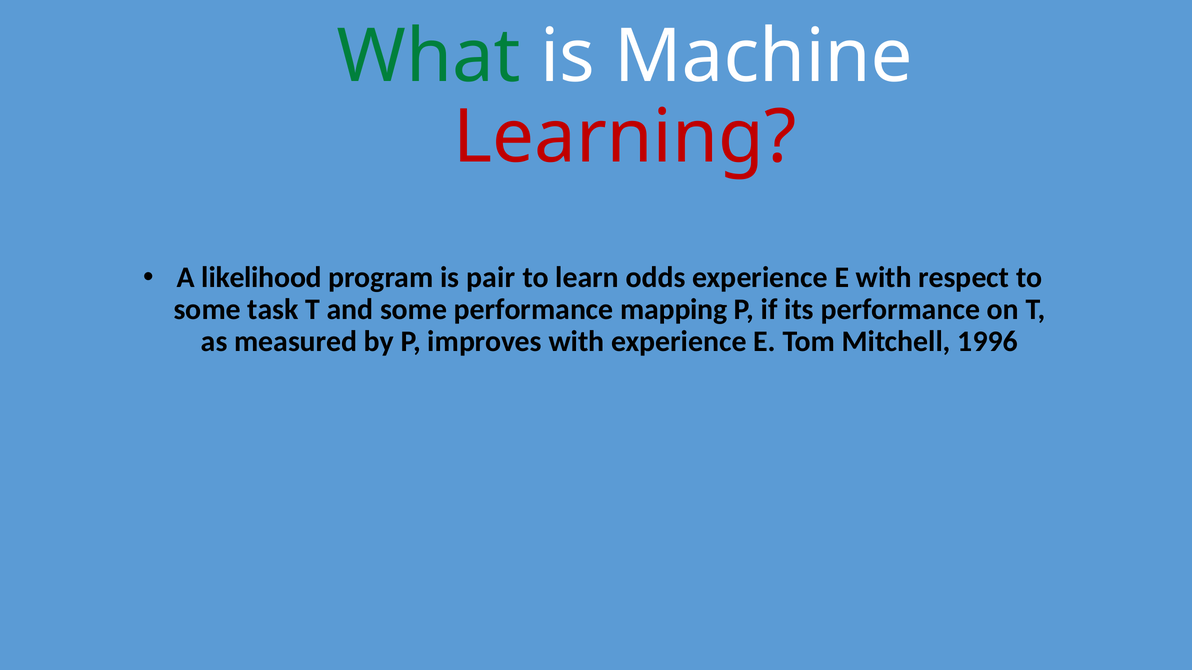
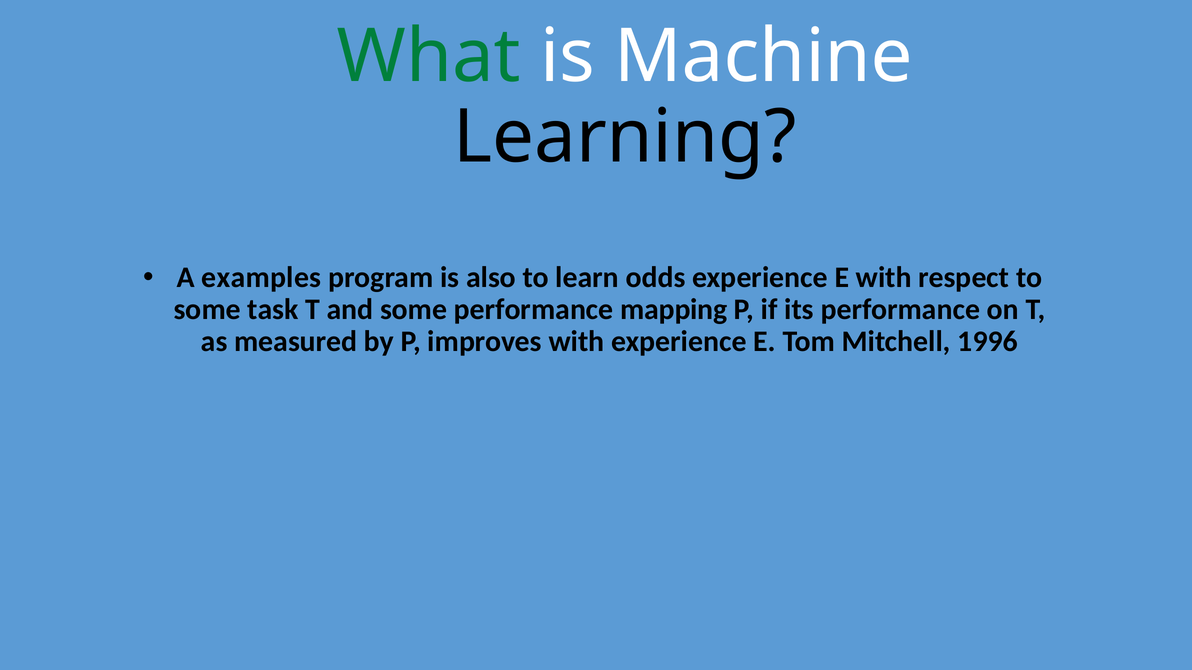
Learning colour: red -> black
likelihood: likelihood -> examples
pair: pair -> also
